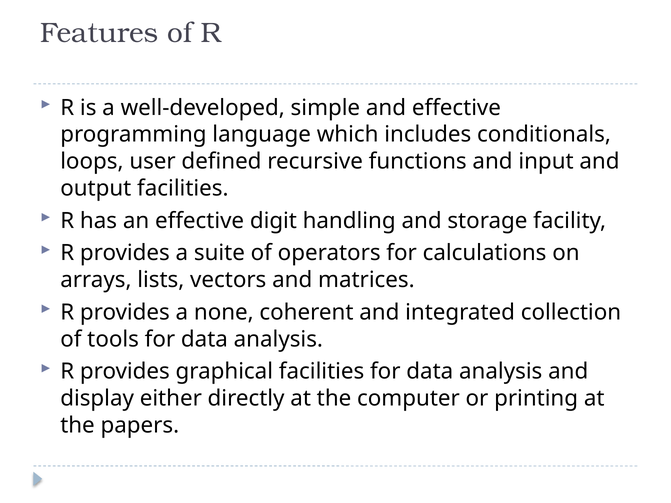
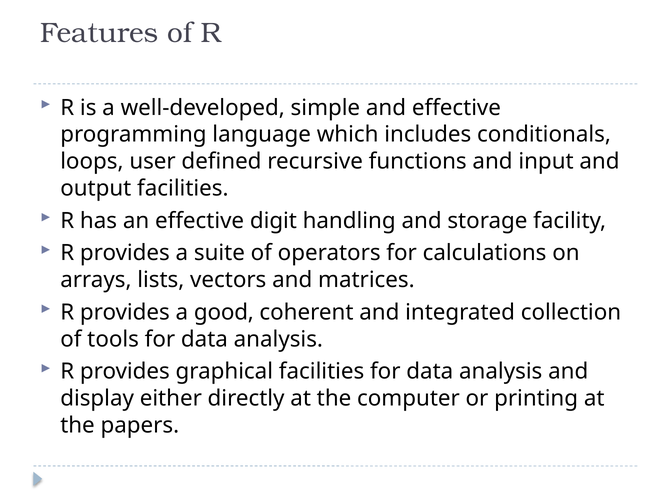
none: none -> good
